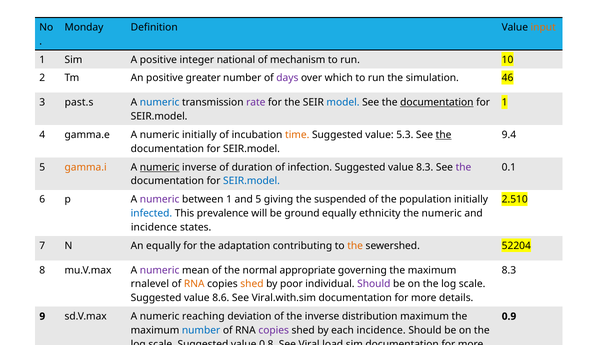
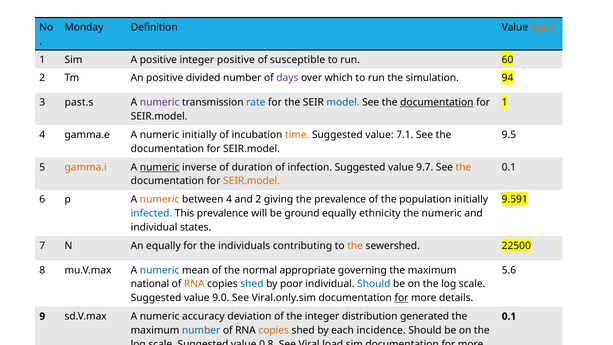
integer national: national -> positive
mechanism: mechanism -> susceptible
10: 10 -> 60
greater: greater -> divided
46: 46 -> 94
numeric at (160, 102) colour: blue -> purple
rate colour: purple -> blue
5.3: 5.3 -> 7.1
the at (444, 135) underline: present -> none
9.4: 9.4 -> 9.5
value 8.3: 8.3 -> 9.7
the at (464, 167) colour: purple -> orange
SEIR.model at (252, 181) colour: blue -> orange
numeric at (160, 199) colour: purple -> orange
between 1: 1 -> 4
and 5: 5 -> 2
the suspended: suspended -> prevalence
2.510: 2.510 -> 9.591
incidence at (154, 227): incidence -> individual
adaptation: adaptation -> individuals
52204: 52204 -> 22500
numeric at (160, 270) colour: purple -> blue
8.3 at (509, 270): 8.3 -> 5.6
rnalevel: rnalevel -> national
shed at (252, 284) colour: orange -> blue
Should at (374, 284) colour: purple -> blue
8.6: 8.6 -> 9.0
Viral.with.sim: Viral.with.sim -> Viral.only.sim
for at (401, 298) underline: none -> present
reaching: reaching -> accuracy
the inverse: inverse -> integer
distribution maximum: maximum -> generated
0.9 at (509, 316): 0.9 -> 0.1
copies at (274, 330) colour: purple -> orange
